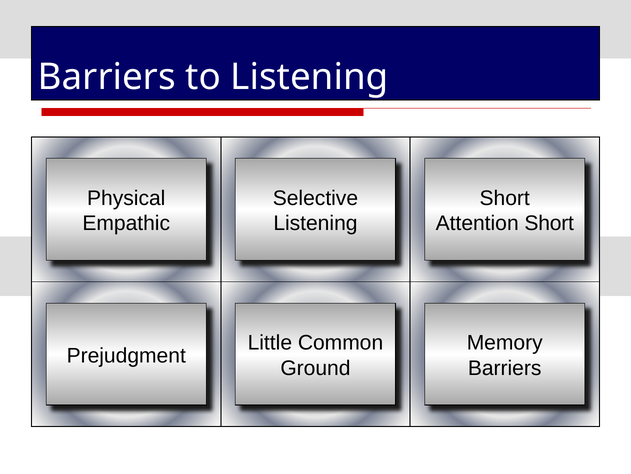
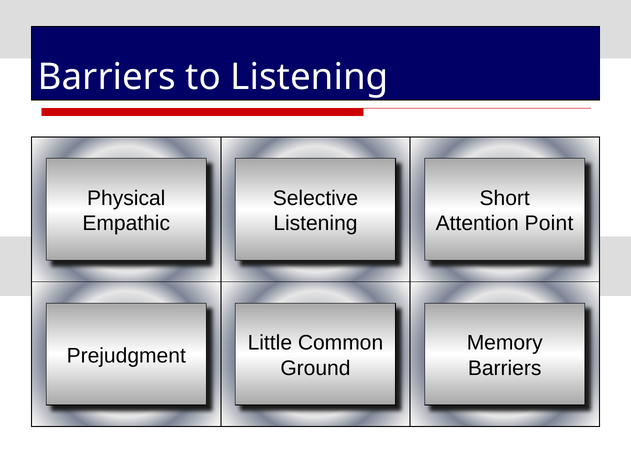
Attention Short: Short -> Point
